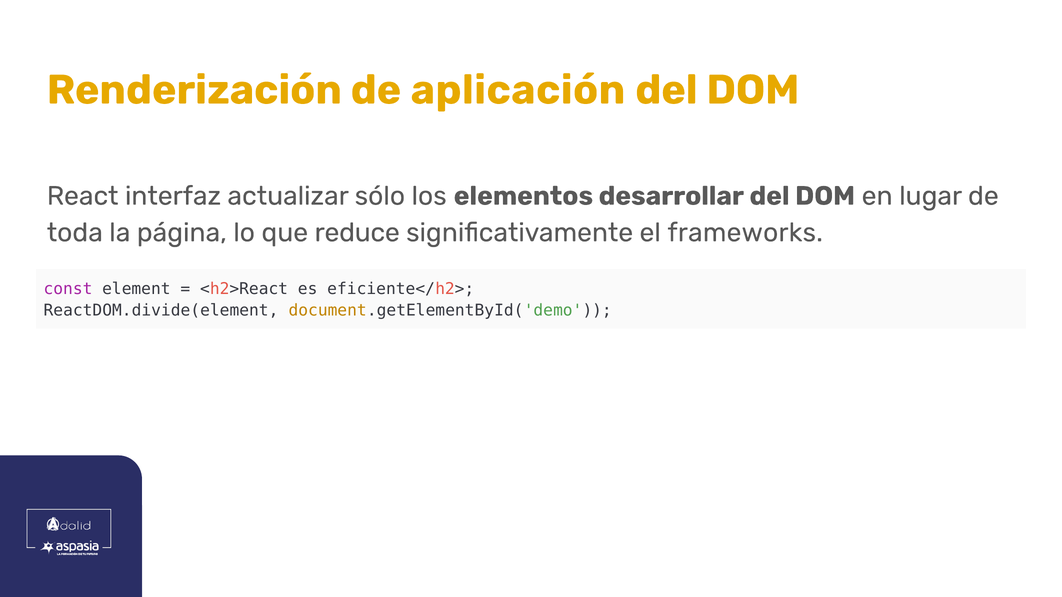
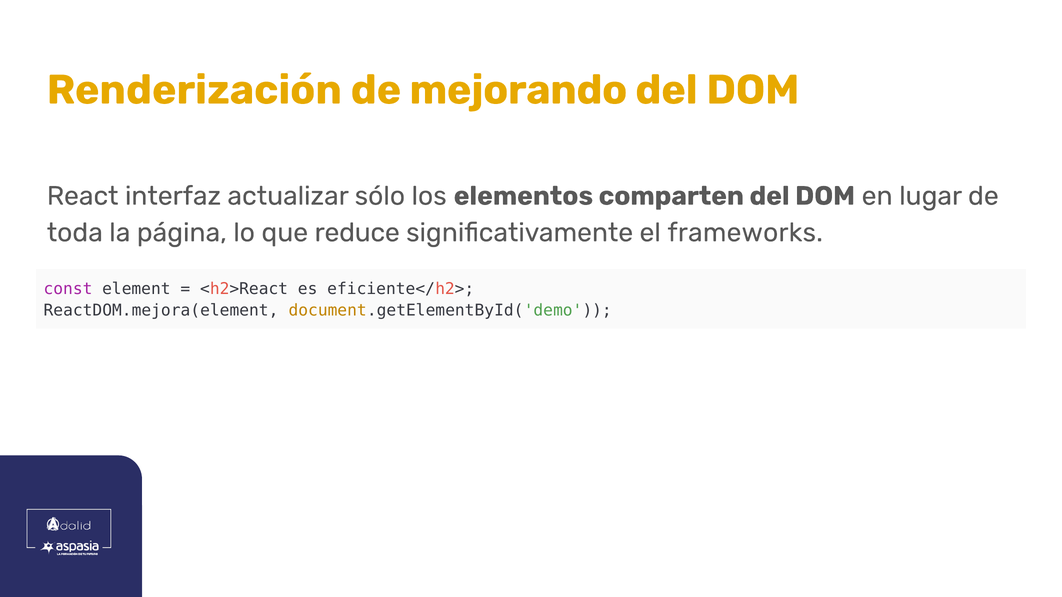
aplicación: aplicación -> mejorando
desarrollar: desarrollar -> comparten
ReactDOM.divide(element: ReactDOM.divide(element -> ReactDOM.mejora(element
